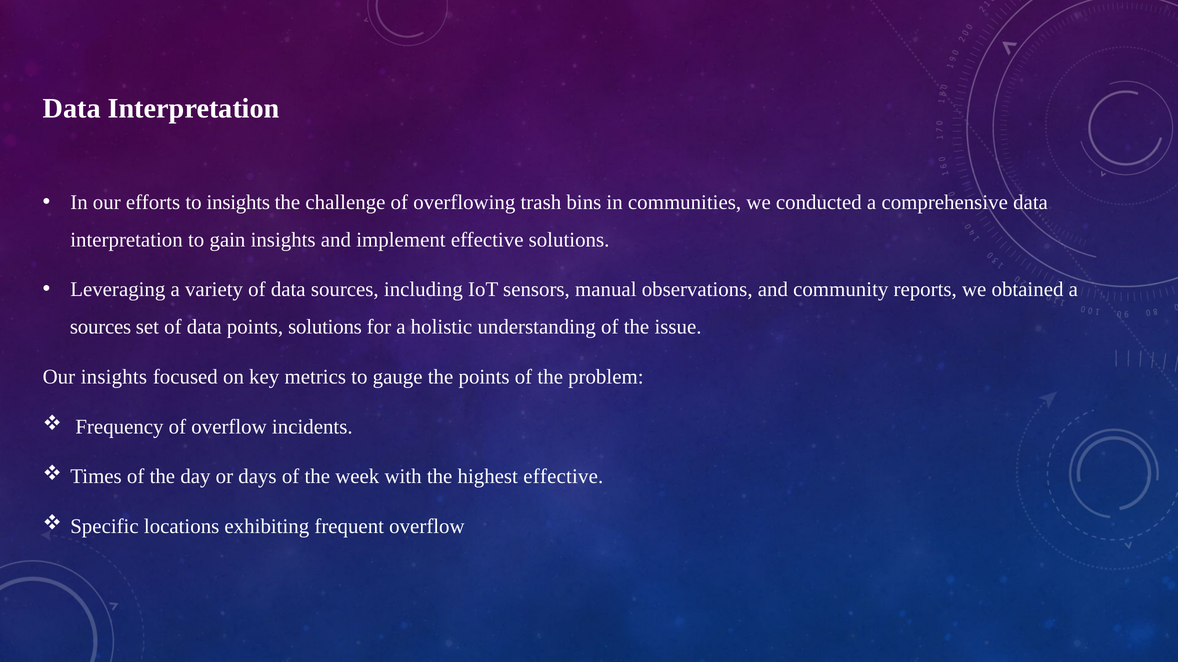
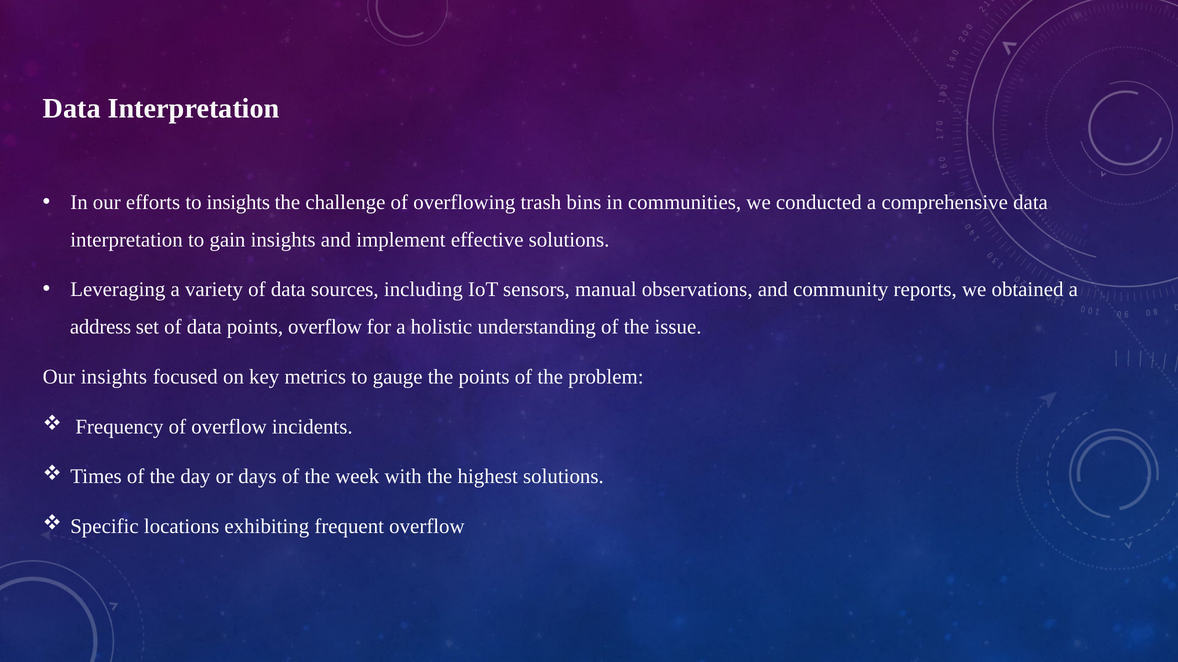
sources at (101, 327): sources -> address
points solutions: solutions -> overflow
highest effective: effective -> solutions
